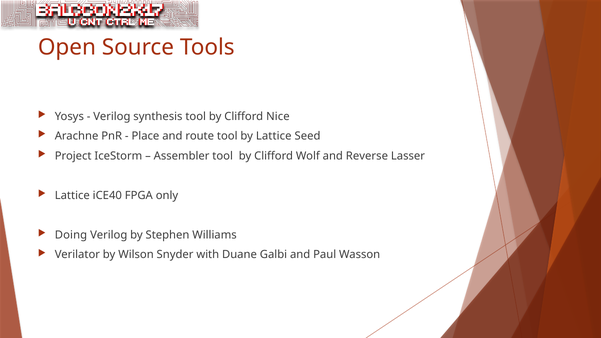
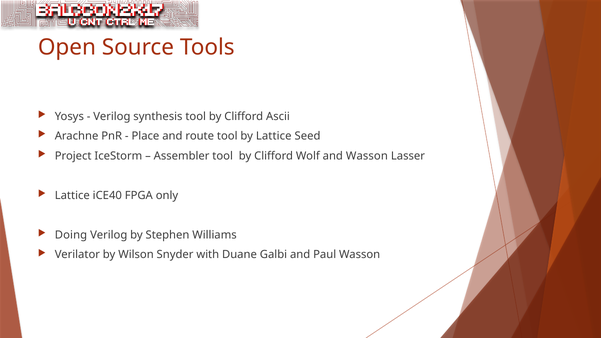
Nice: Nice -> Ascii
and Reverse: Reverse -> Wasson
